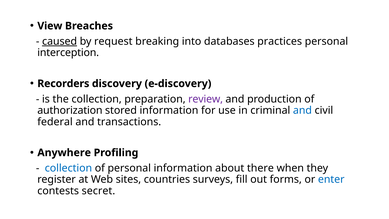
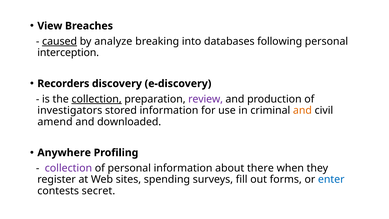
request: request -> analyze
practices: practices -> following
collection at (97, 99) underline: none -> present
authorization: authorization -> investigators
and at (302, 110) colour: blue -> orange
federal: federal -> amend
transactions: transactions -> downloaded
collection at (68, 168) colour: blue -> purple
countries: countries -> spending
